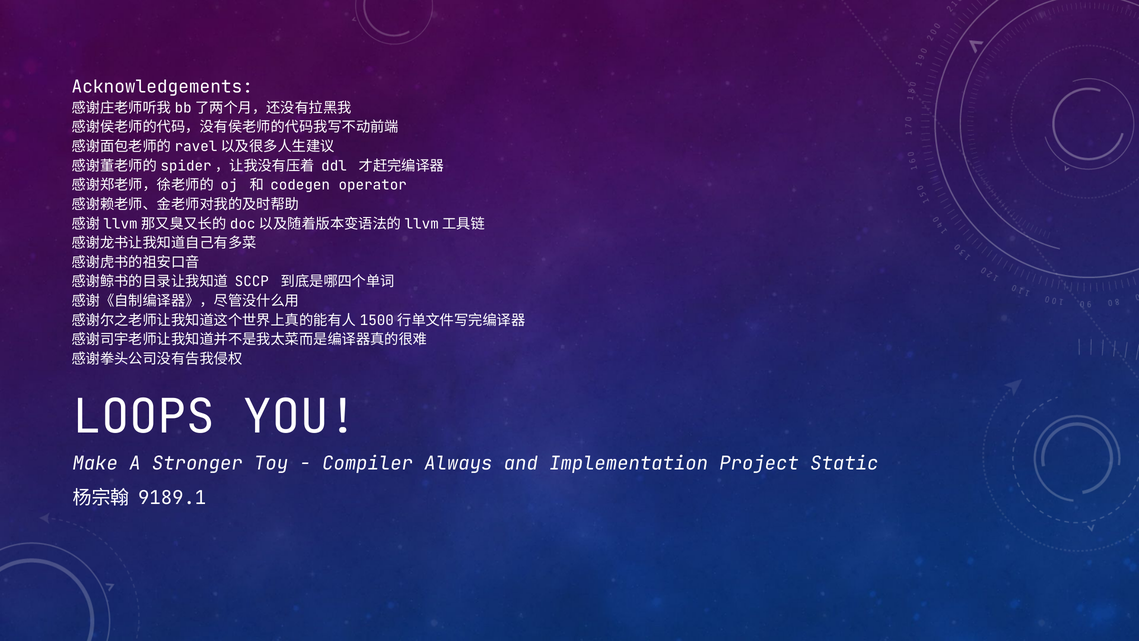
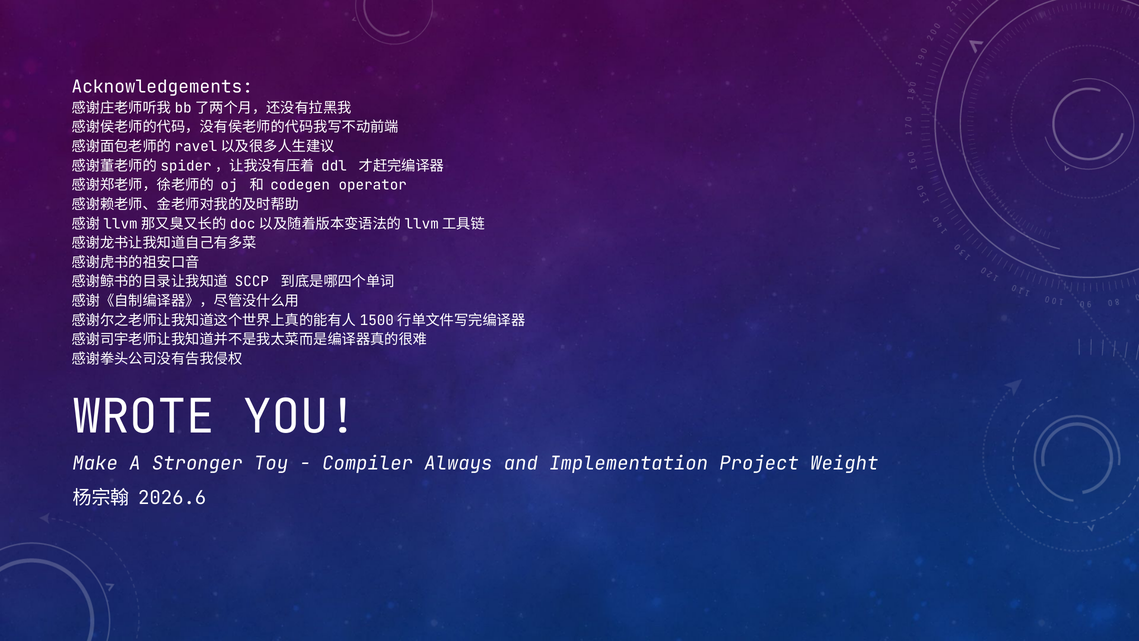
LOOPS: LOOPS -> WROTE
Static: Static -> Weight
9189.1: 9189.1 -> 2026.6
